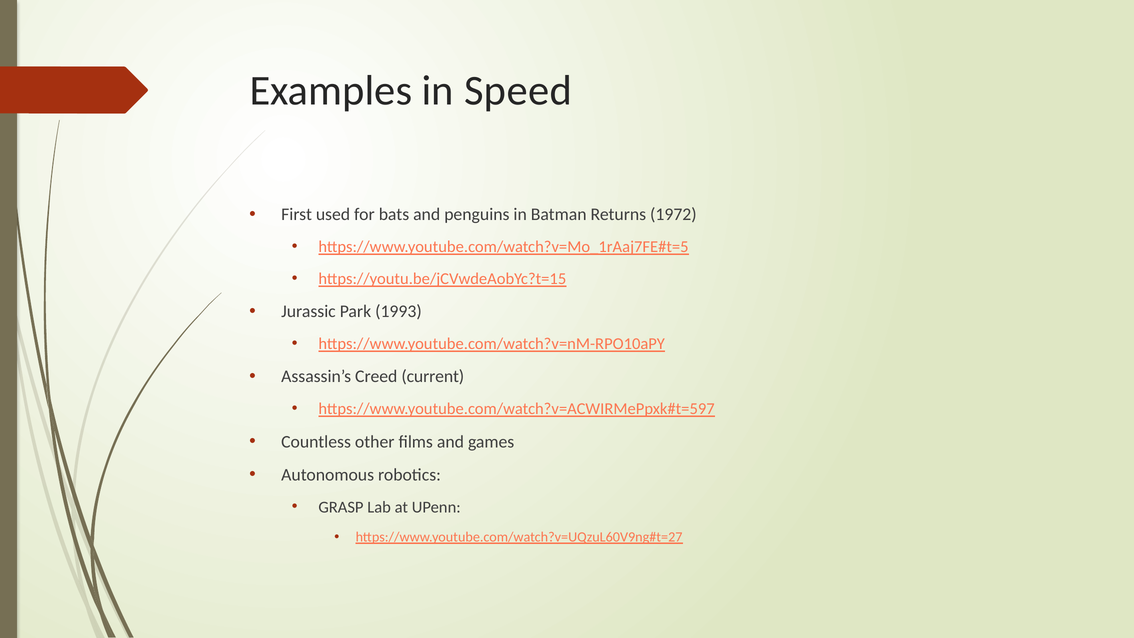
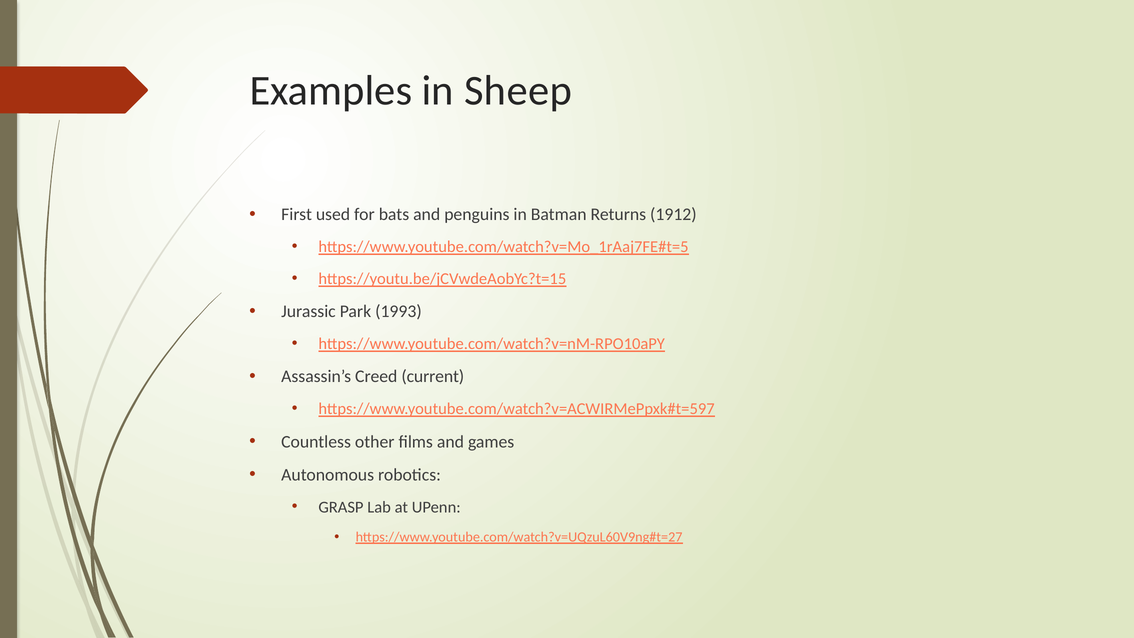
Speed: Speed -> Sheep
1972: 1972 -> 1912
